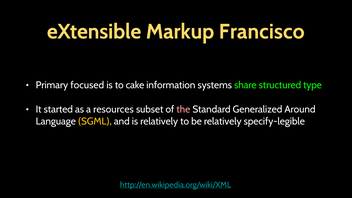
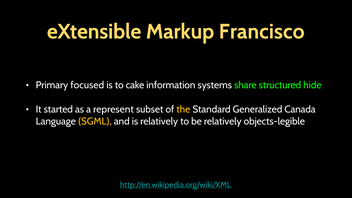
type: type -> hide
resources: resources -> represent
the colour: pink -> yellow
Around: Around -> Canada
specify-legible: specify-legible -> objects-legible
